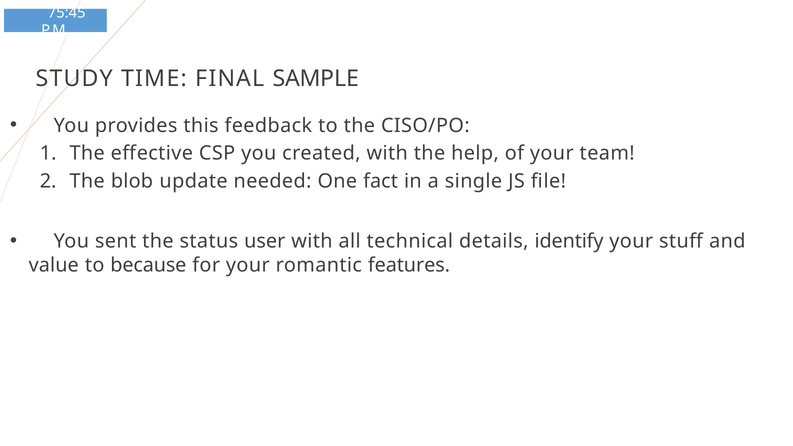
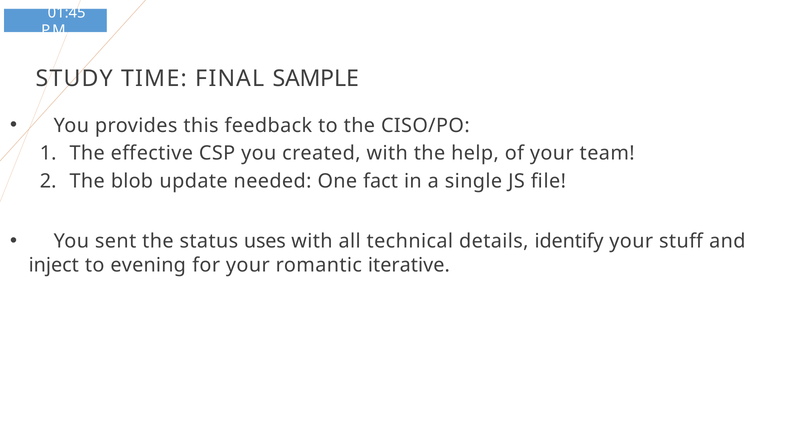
75:45: 75:45 -> 01:45
user: user -> uses
value: value -> inject
because: because -> evening
features: features -> iterative
